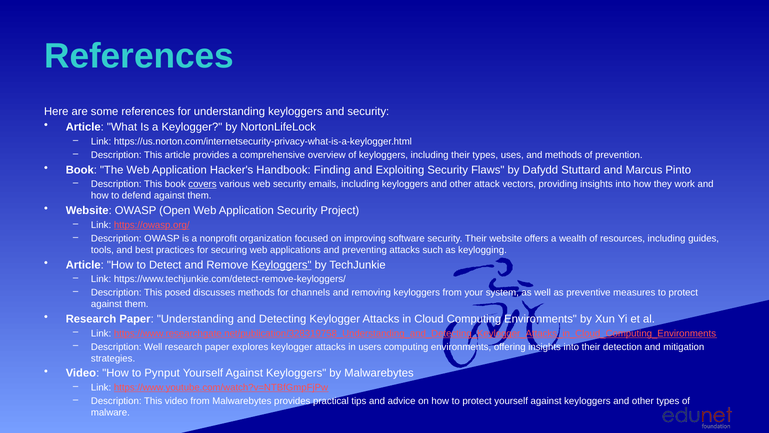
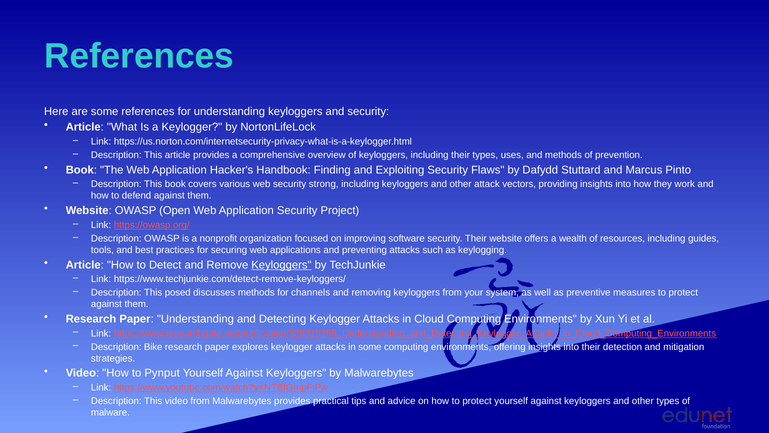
covers underline: present -> none
emails: emails -> strong
Description Well: Well -> Bike
in users: users -> some
